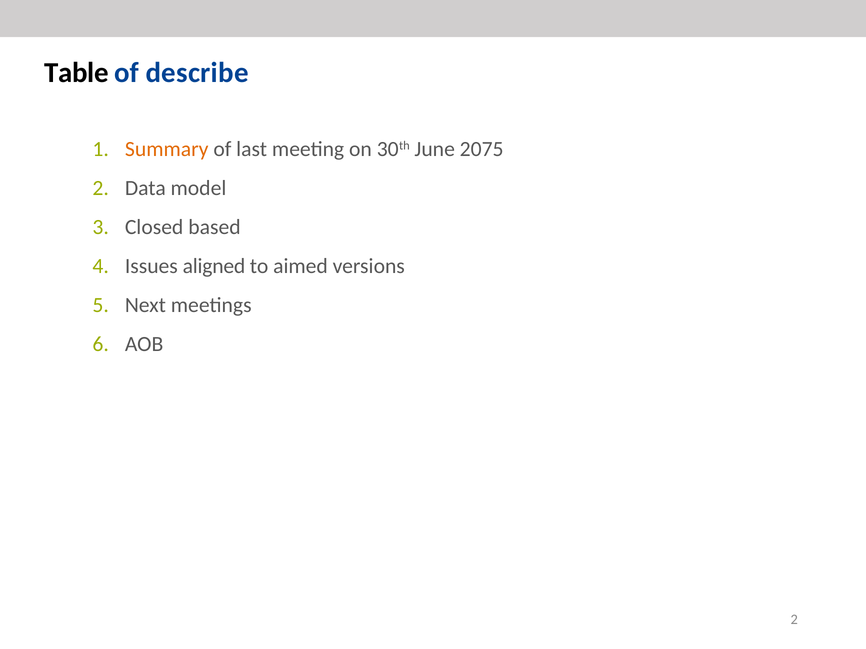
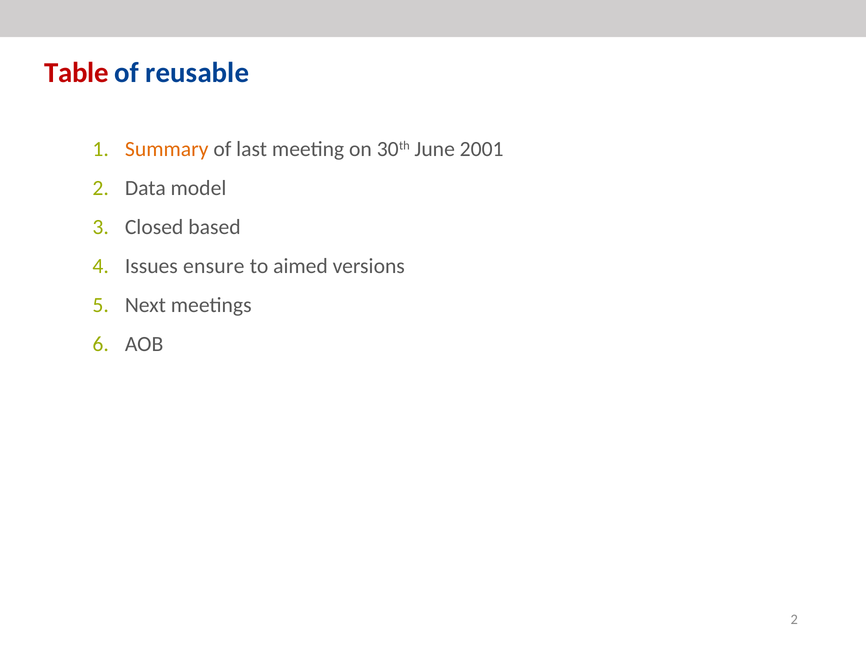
Table colour: black -> red
describe: describe -> reusable
2075: 2075 -> 2001
aligned: aligned -> ensure
